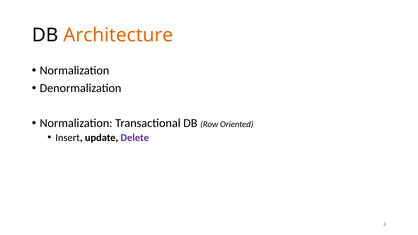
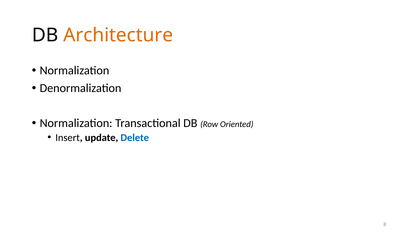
Delete colour: purple -> blue
